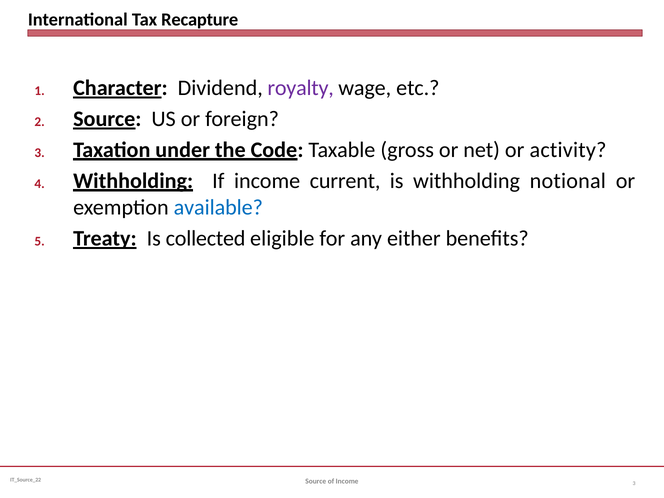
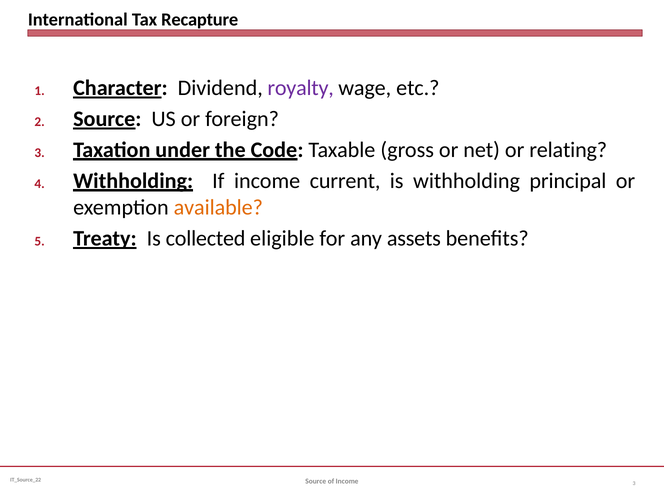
activity: activity -> relating
notional: notional -> principal
available colour: blue -> orange
either: either -> assets
